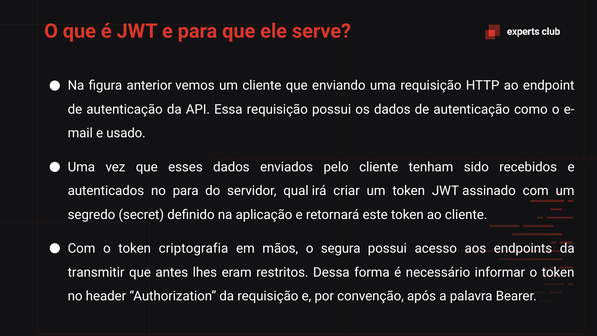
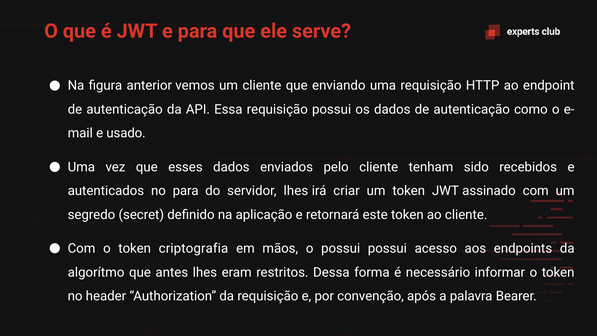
servidor qual: qual -> lhes
o segura: segura -> possui
transmitir: transmitir -> algorítmo
